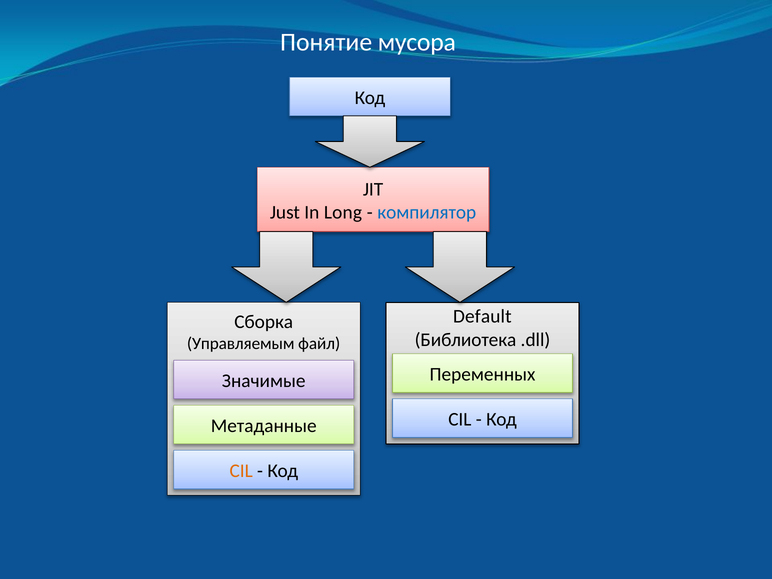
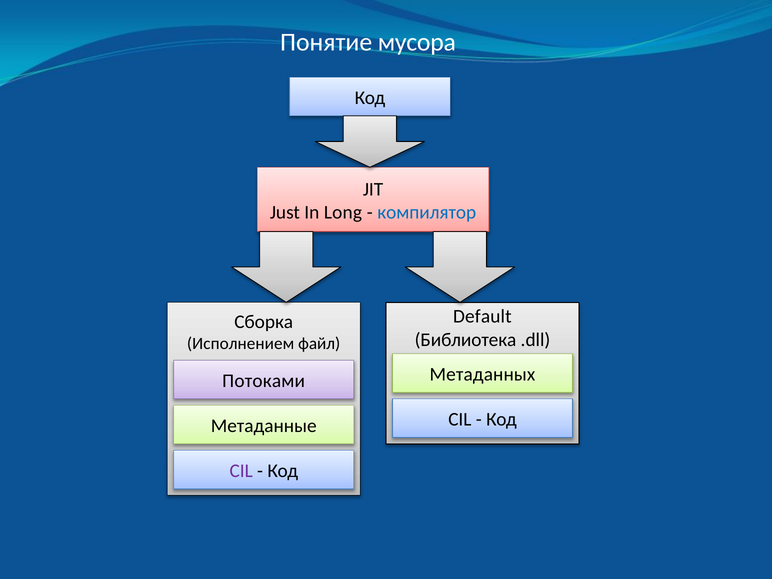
Управляемым: Управляемым -> Исполнением
Переменных: Переменных -> Метаданных
Значимые: Значимые -> Потоками
CIL at (241, 471) colour: orange -> purple
